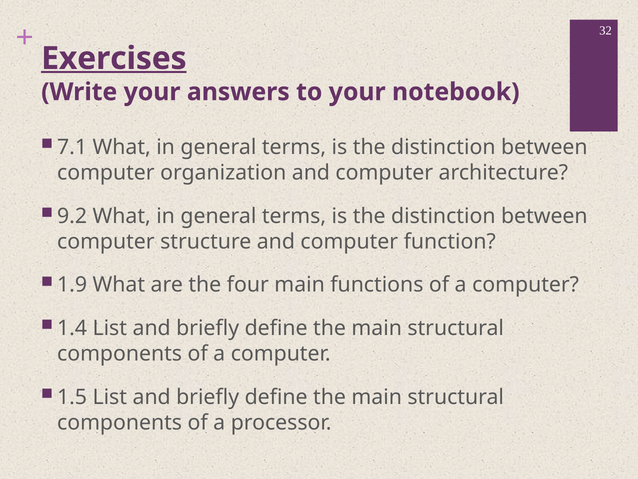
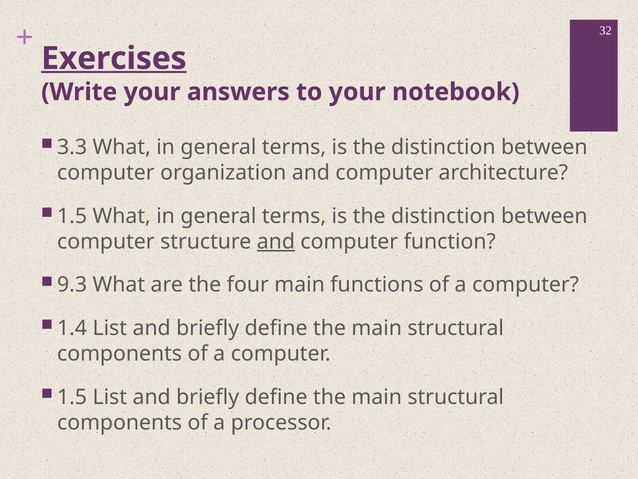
7.1: 7.1 -> 3.3
9.2 at (72, 216): 9.2 -> 1.5
and at (276, 241) underline: none -> present
1.9: 1.9 -> 9.3
